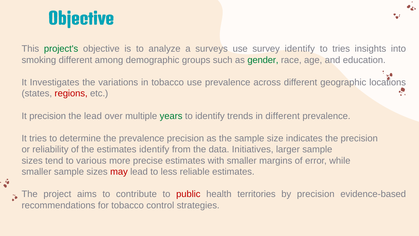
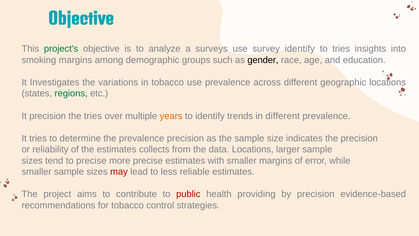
smoking different: different -> margins
gender colour: green -> black
regions colour: red -> green
the lead: lead -> tries
years colour: green -> orange
estimates identify: identify -> collects
data Initiatives: Initiatives -> Locations
to various: various -> precise
territories: territories -> providing
